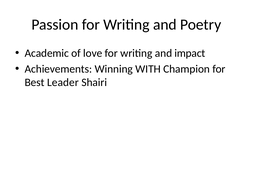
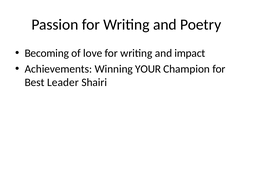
Academic: Academic -> Becoming
WITH: WITH -> YOUR
